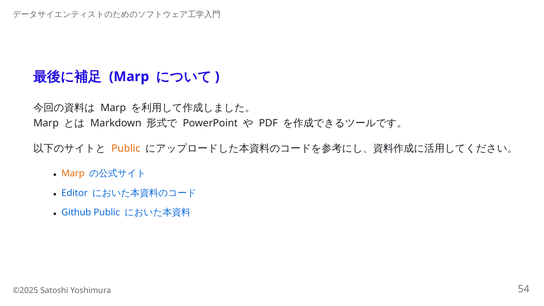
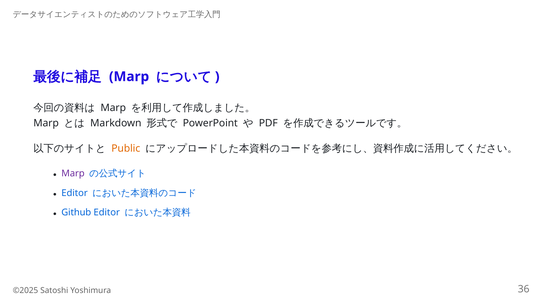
Marp at (73, 173) colour: orange -> purple
Github Public: Public -> Editor
54: 54 -> 36
